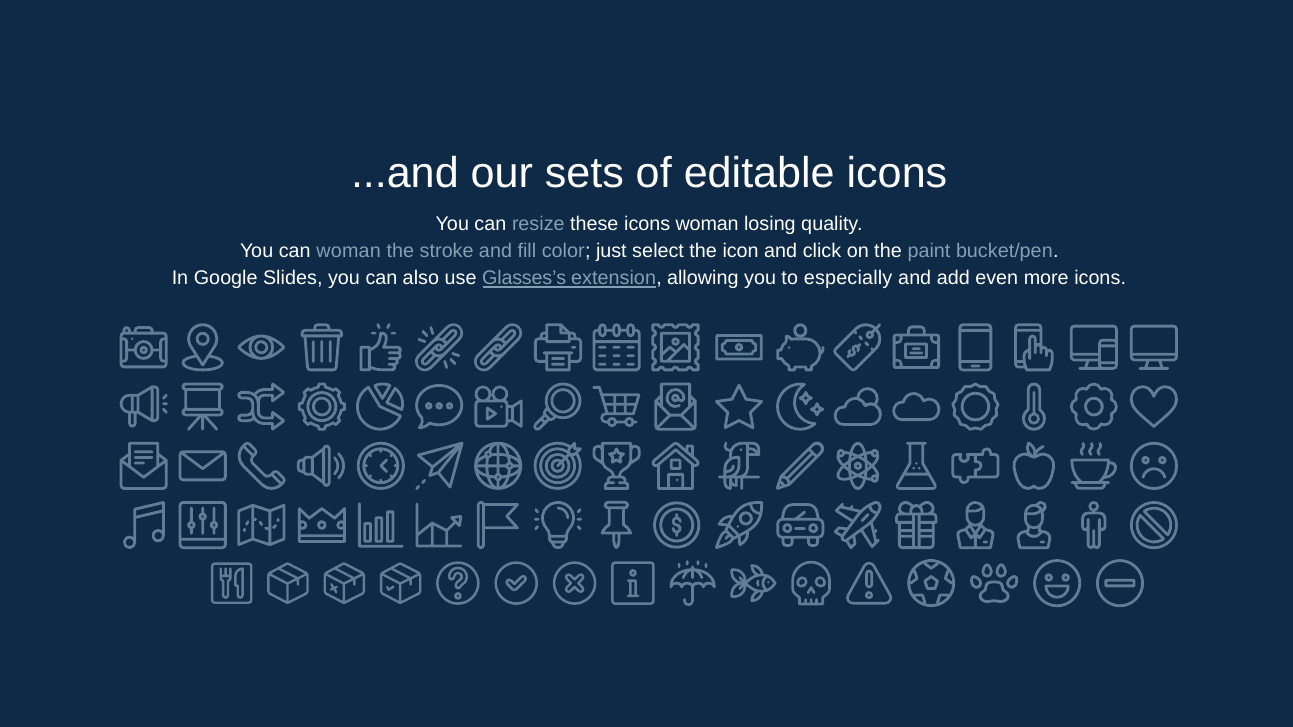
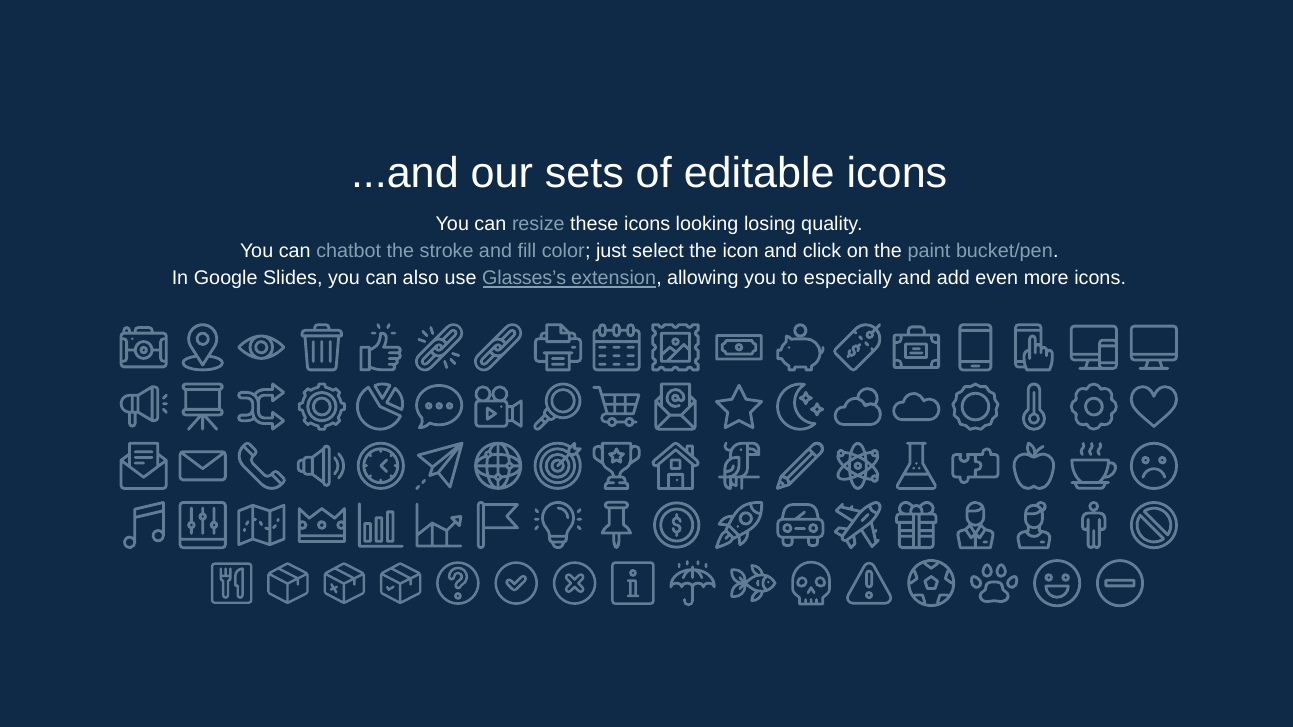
icons woman: woman -> looking
can woman: woman -> chatbot
